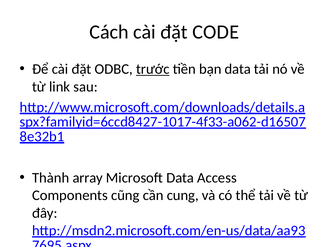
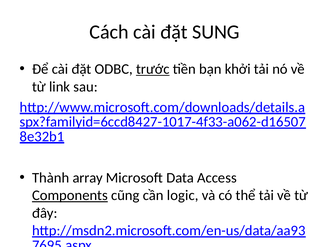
CODE: CODE -> SUNG
bạn data: data -> khởi
Components underline: none -> present
cung: cung -> logic
